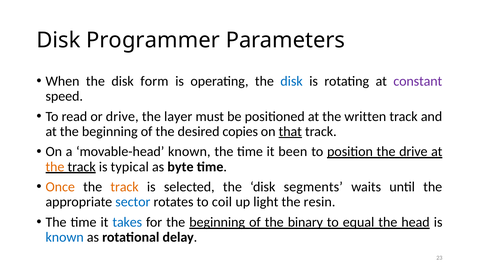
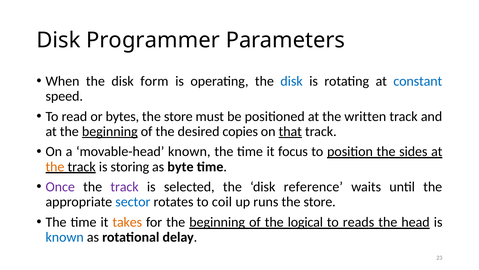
constant colour: purple -> blue
or drive: drive -> bytes
layer at (178, 116): layer -> store
beginning at (110, 131) underline: none -> present
been: been -> focus
the drive: drive -> sides
typical: typical -> storing
Once colour: orange -> purple
track at (125, 187) colour: orange -> purple
segments: segments -> reference
light: light -> runs
resin at (320, 202): resin -> store
takes colour: blue -> orange
binary: binary -> logical
equal: equal -> reads
